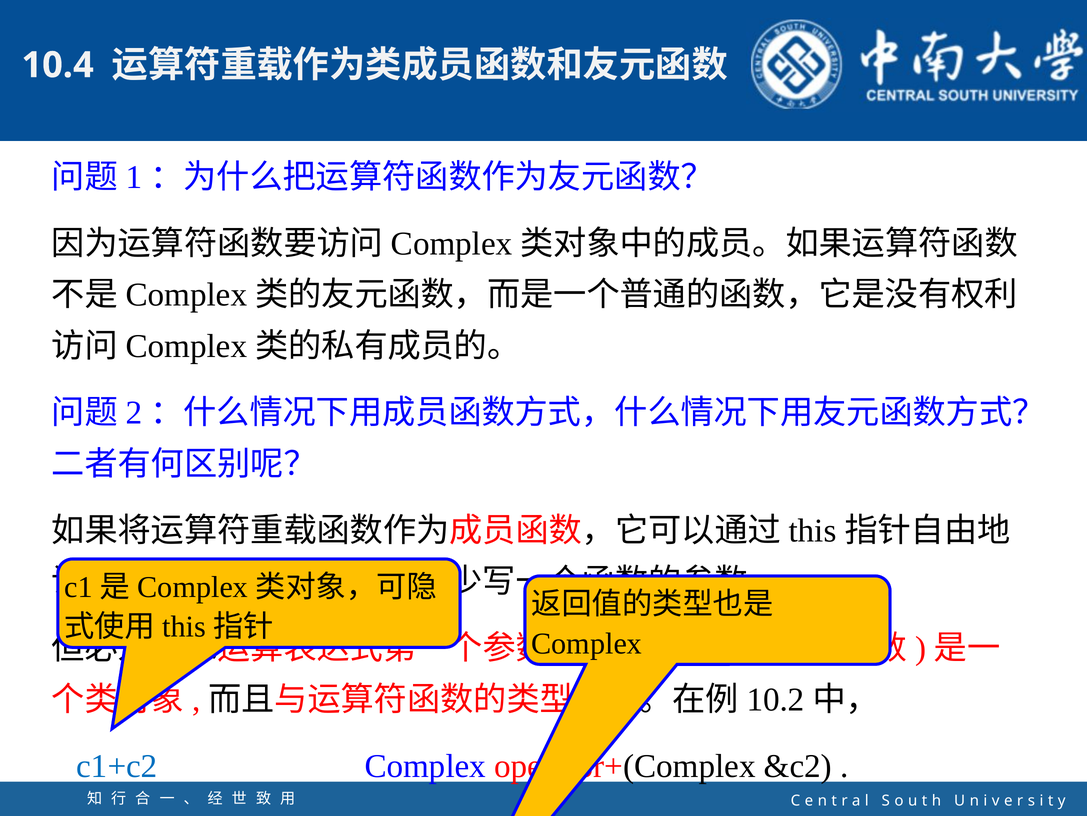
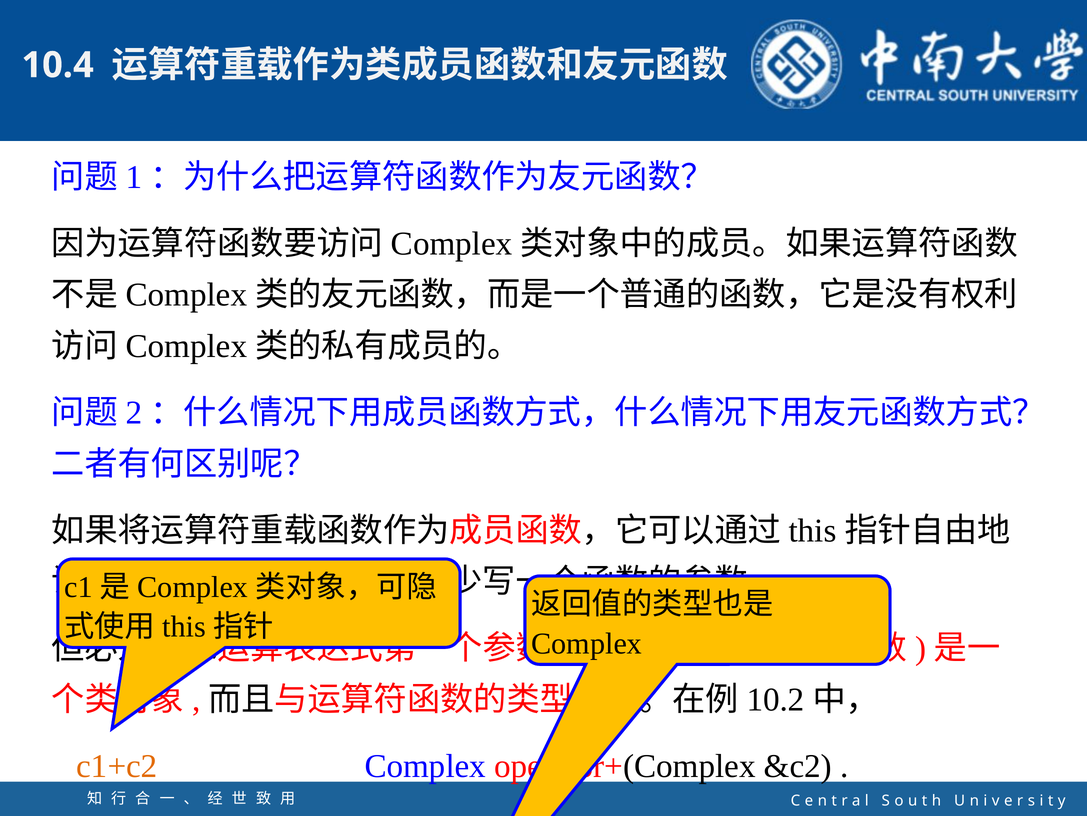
c1+c2 colour: blue -> orange
